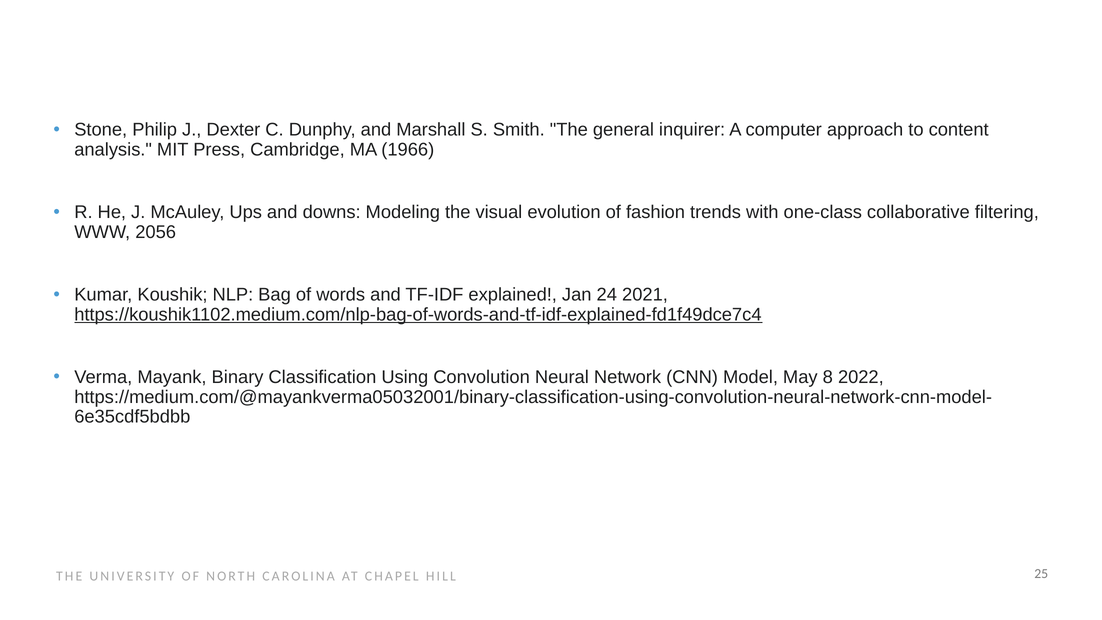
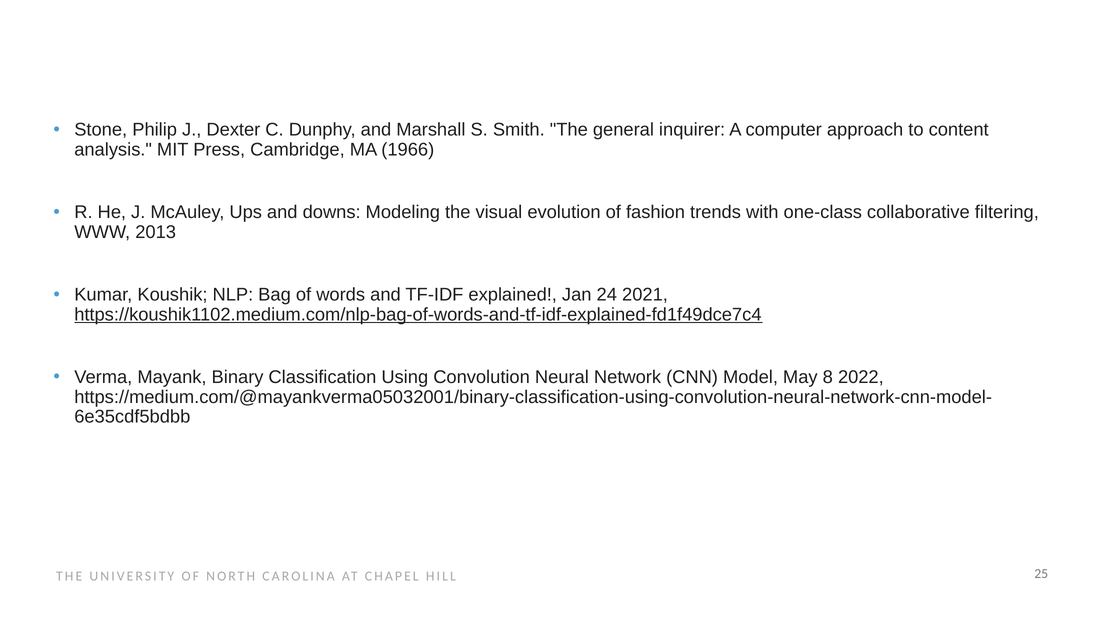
2056: 2056 -> 2013
